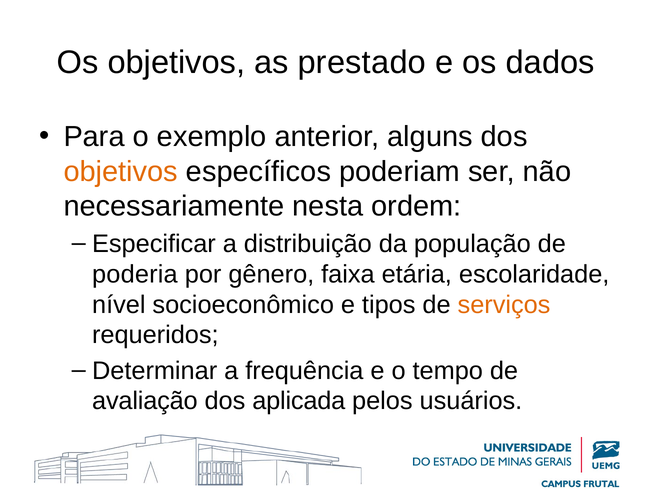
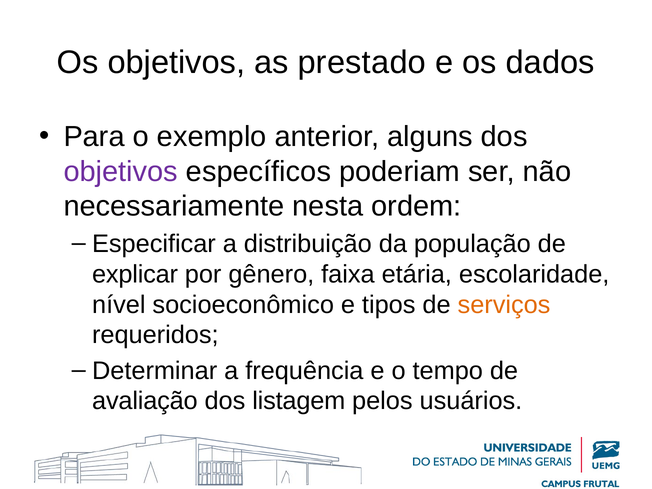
objetivos at (121, 172) colour: orange -> purple
poderia: poderia -> explicar
aplicada: aplicada -> listagem
